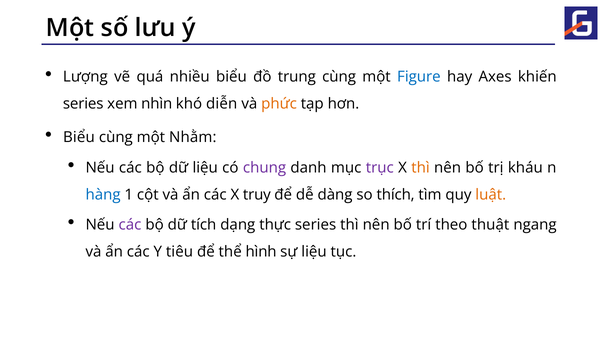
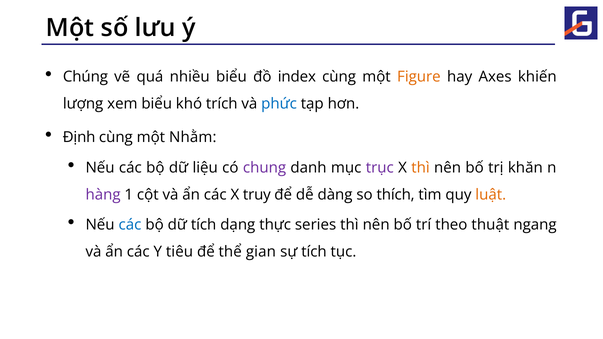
Lượng: Lượng -> Chúng
trung: trung -> index
Figure colour: blue -> orange
series at (83, 104): series -> lượng
xem nhìn: nhìn -> biểu
diễn: diễn -> trích
phức colour: orange -> blue
Biểu at (79, 137): Biểu -> Định
kháu: kháu -> khăn
hàng colour: blue -> purple
các at (130, 225) colour: purple -> blue
hình: hình -> gian
sự liệu: liệu -> tích
